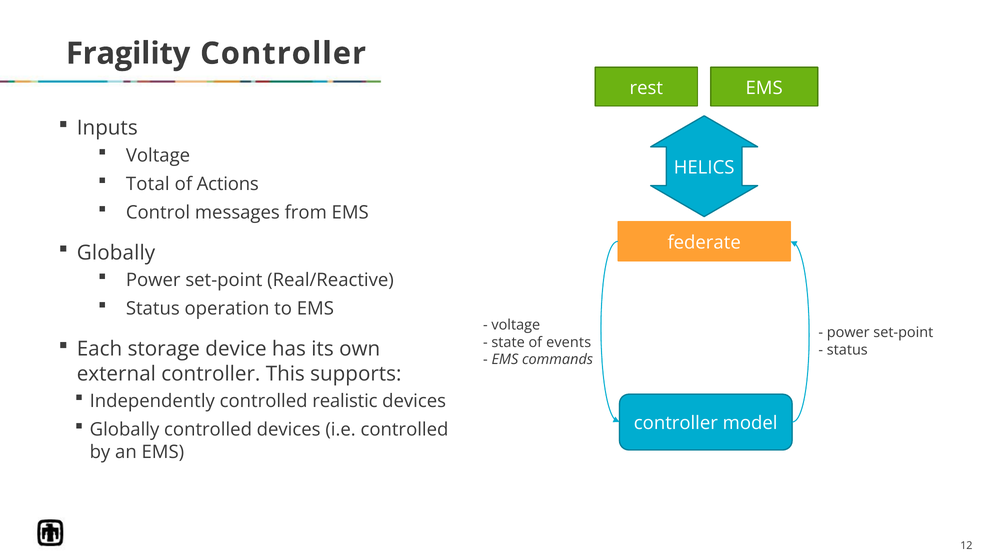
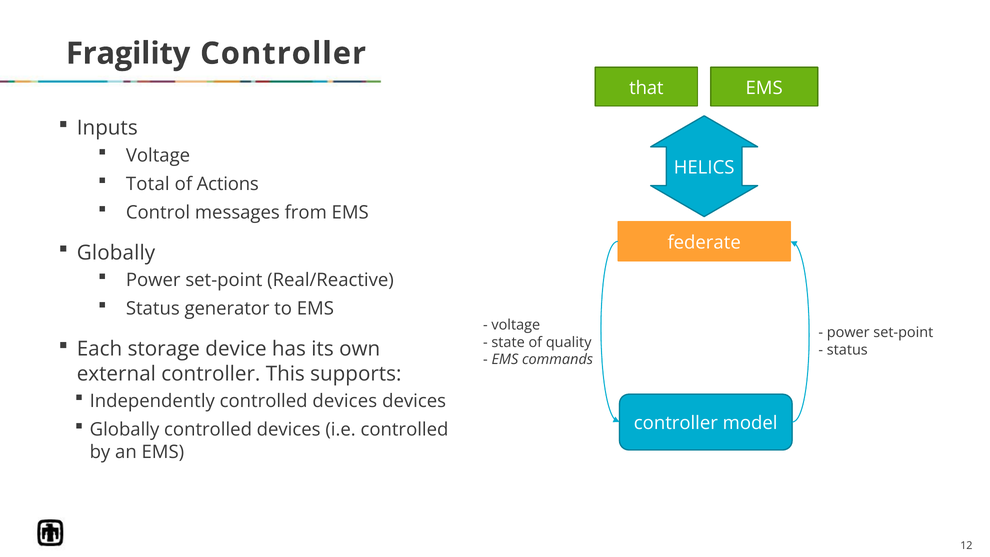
rest: rest -> that
operation: operation -> generator
events: events -> quality
Independently controlled realistic: realistic -> devices
